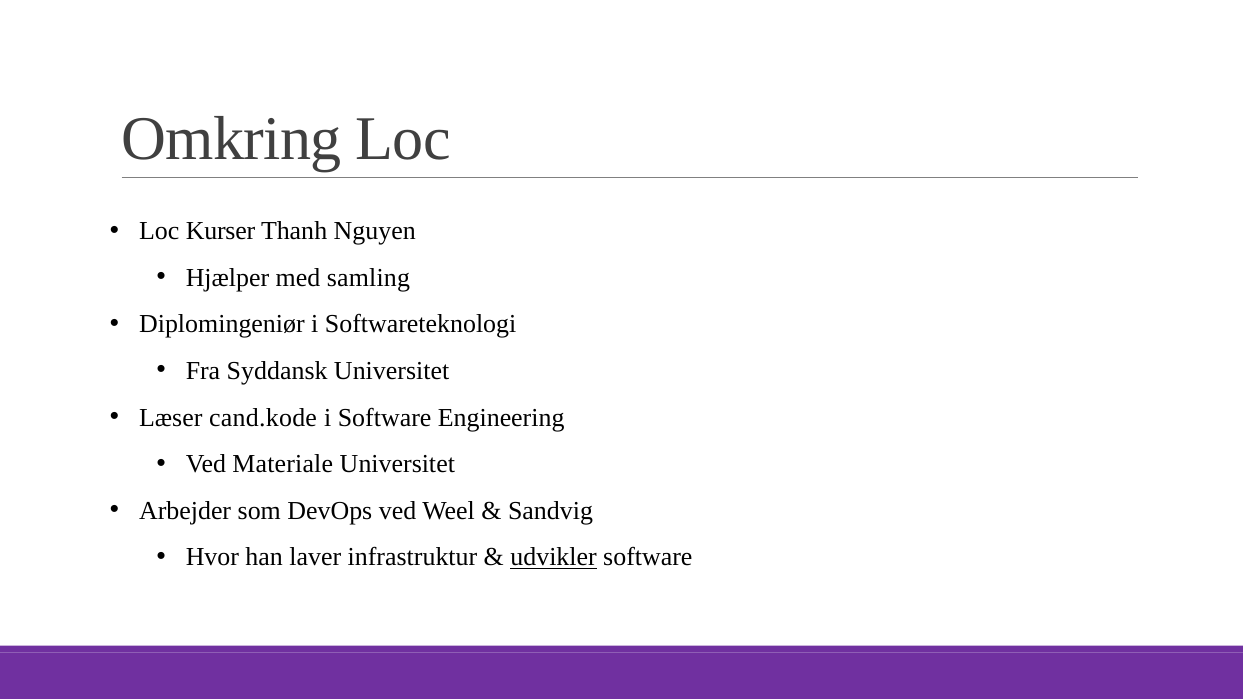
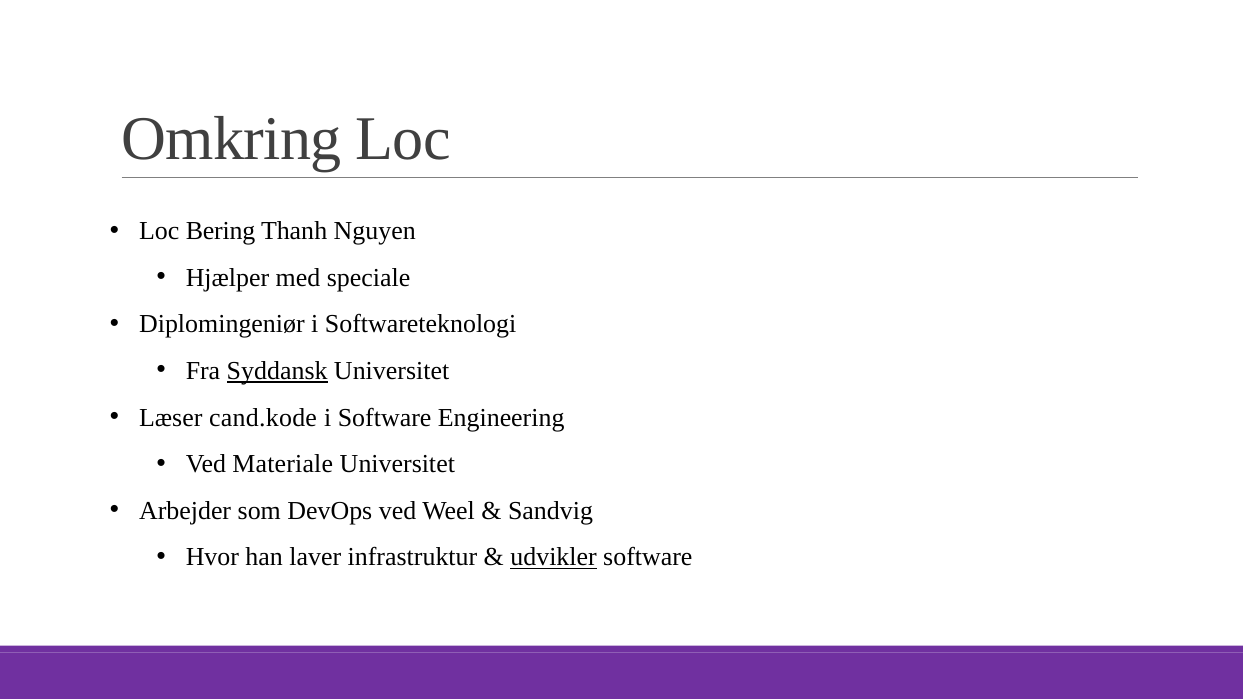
Kurser: Kurser -> Bering
samling: samling -> speciale
Syddansk underline: none -> present
